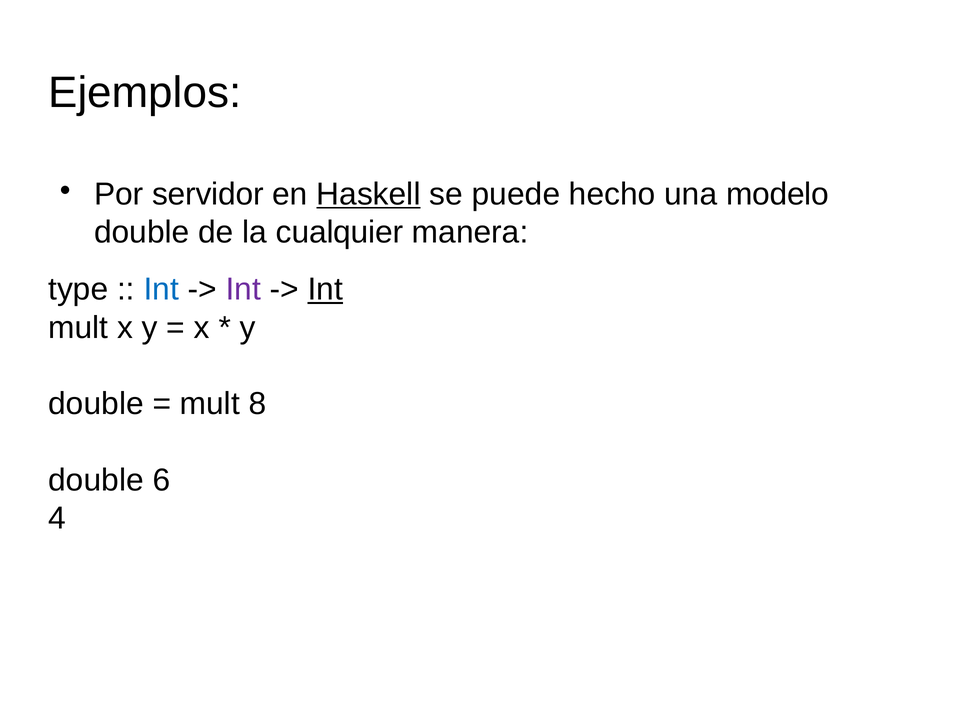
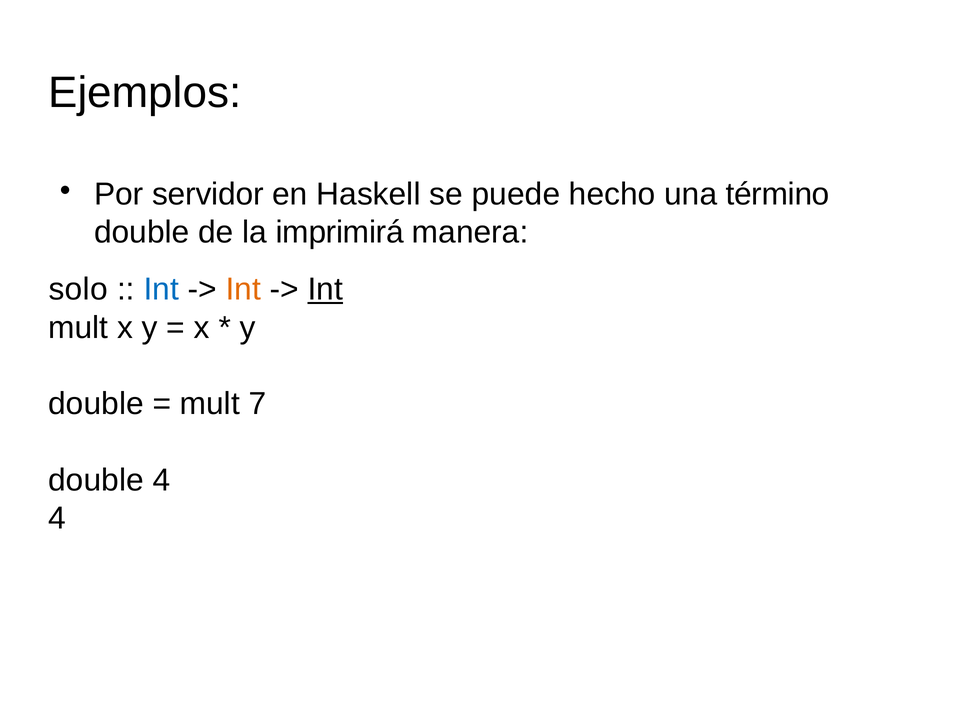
Haskell underline: present -> none
modelo: modelo -> término
cualquier: cualquier -> imprimirá
type: type -> solo
Int at (243, 289) colour: purple -> orange
8: 8 -> 7
double 6: 6 -> 4
